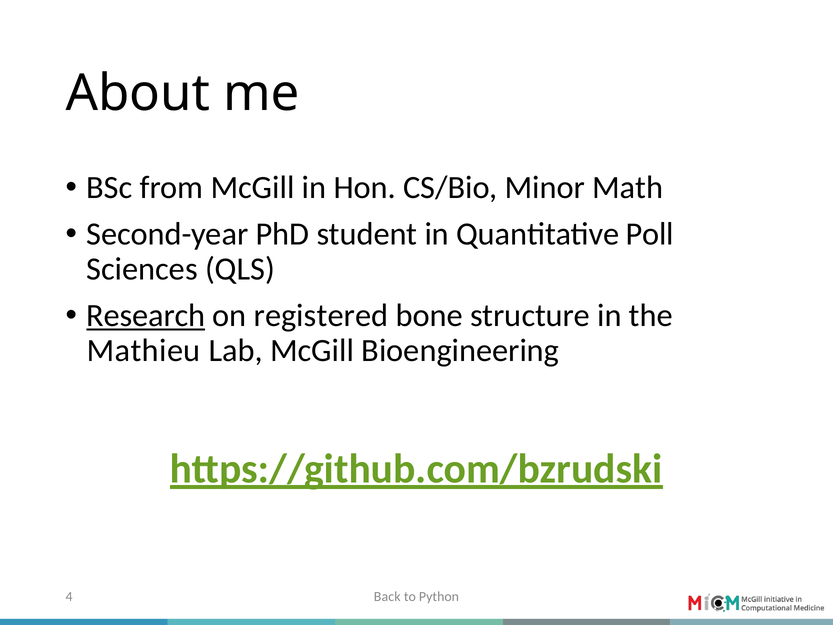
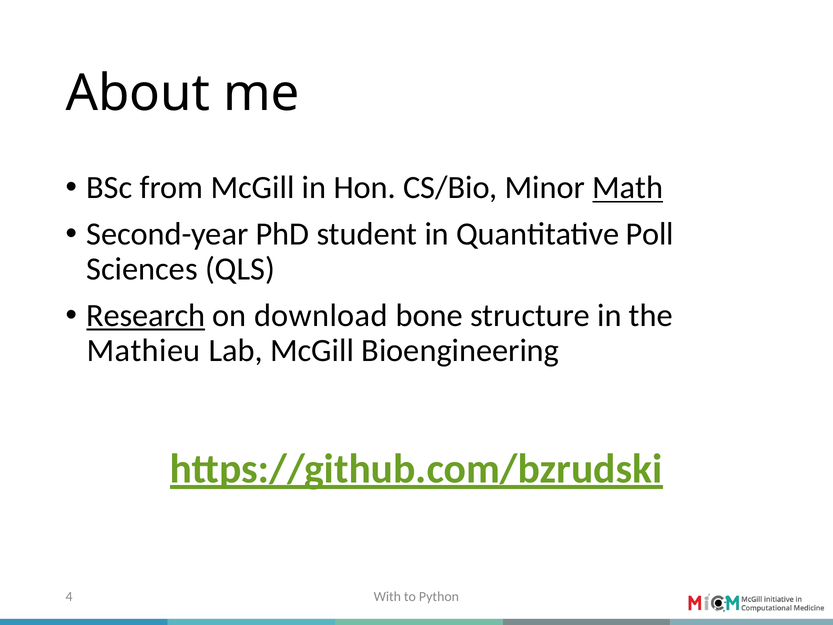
Math underline: none -> present
registered: registered -> download
Back: Back -> With
